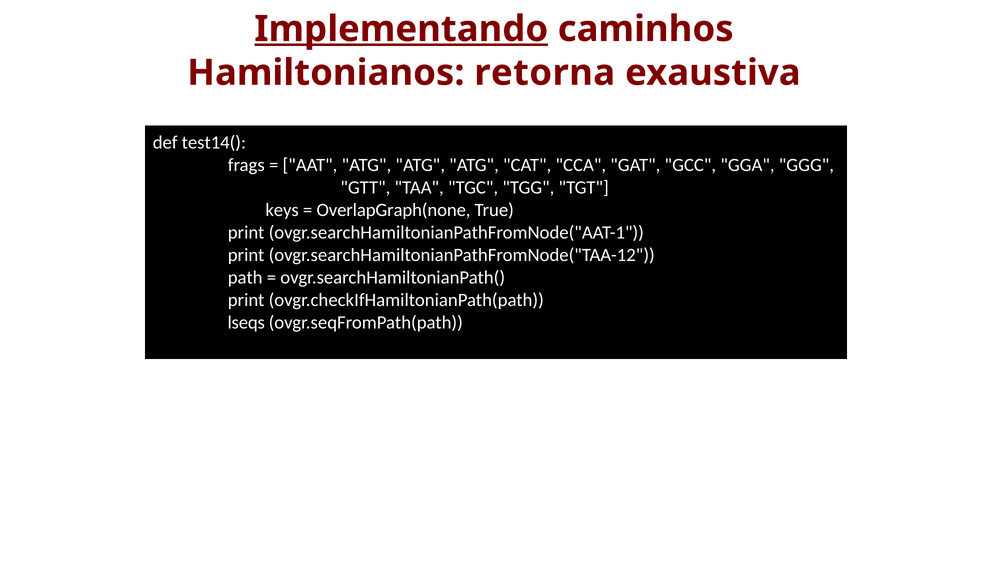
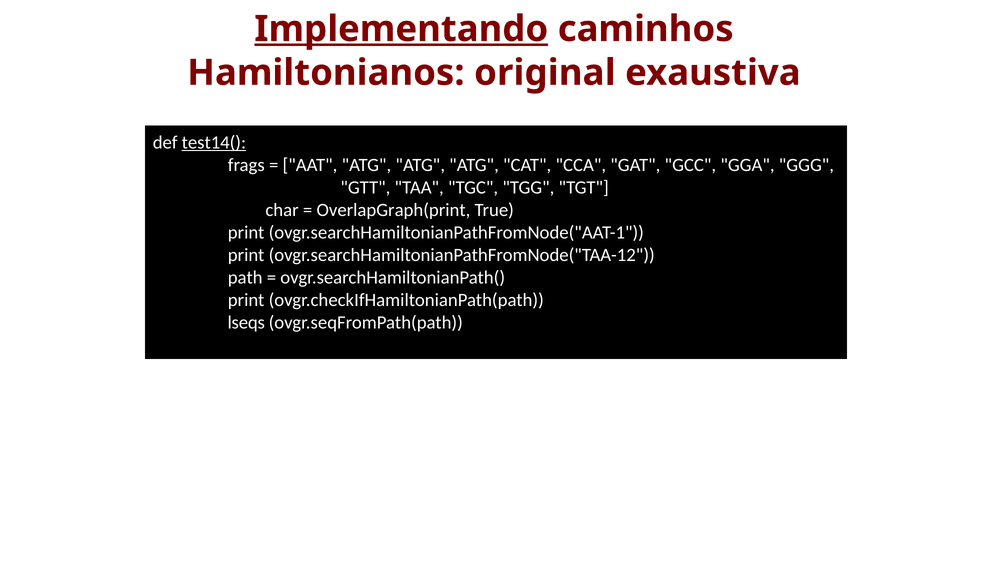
retorna: retorna -> original
test14( underline: none -> present
keys: keys -> char
OverlapGraph(none: OverlapGraph(none -> OverlapGraph(print
